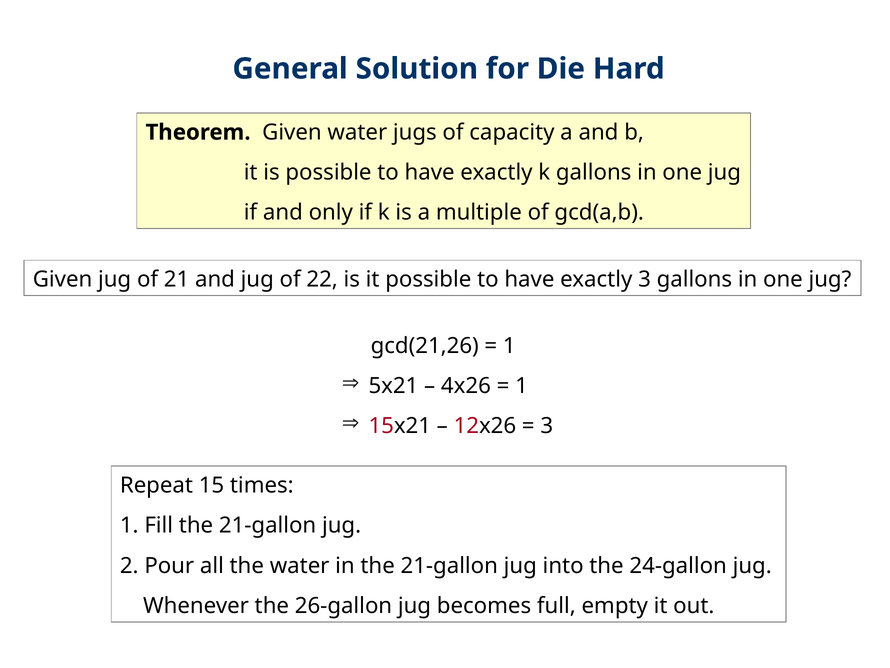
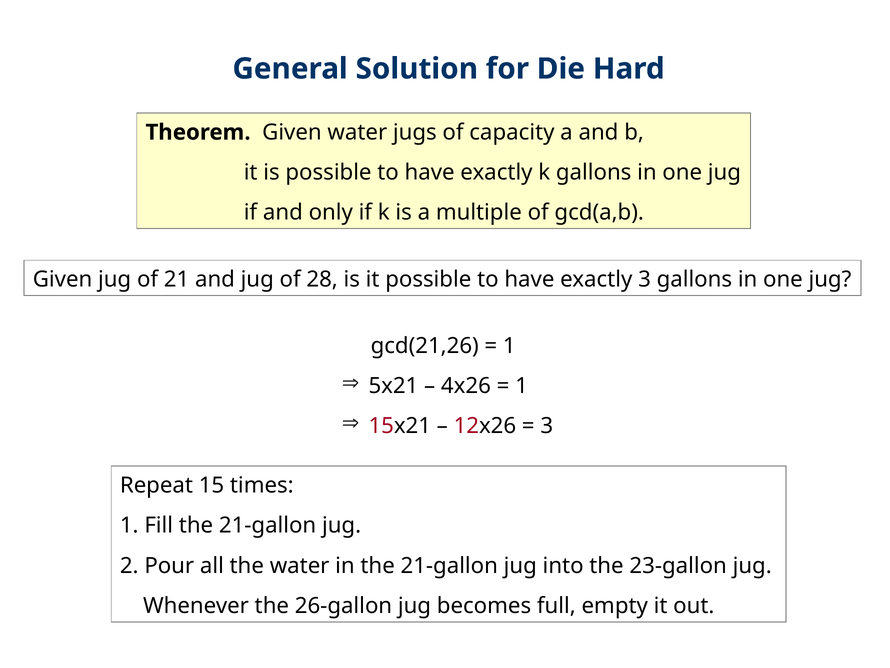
22: 22 -> 28
24-gallon: 24-gallon -> 23-gallon
